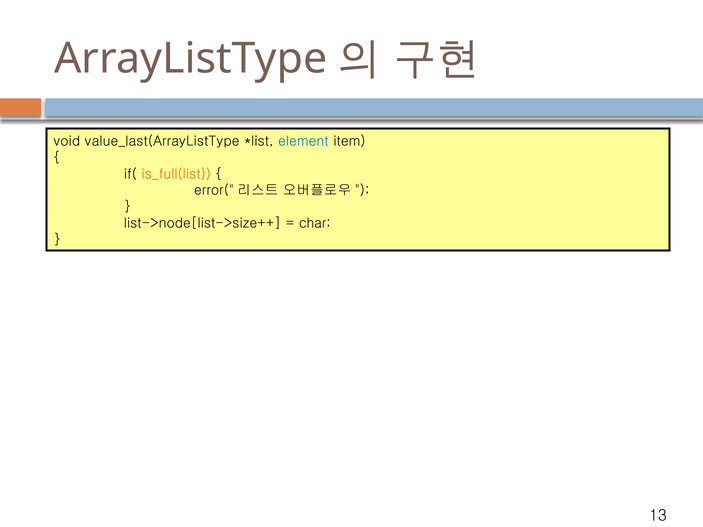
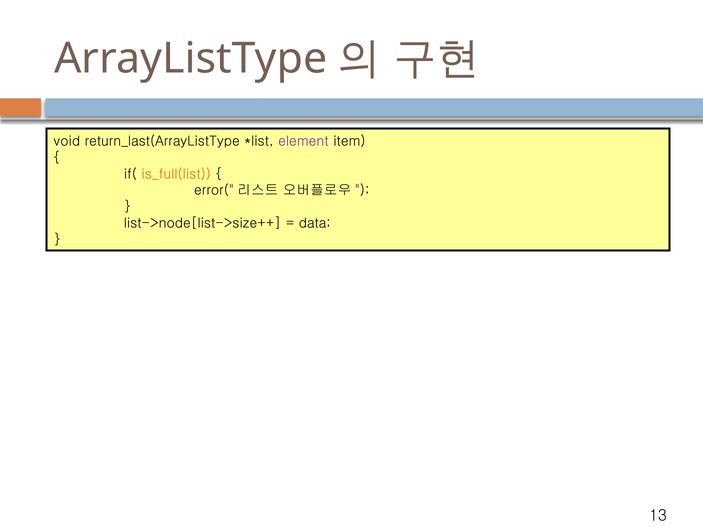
value_last(ArrayListType: value_last(ArrayListType -> return_last(ArrayListType
element colour: blue -> purple
char: char -> data
